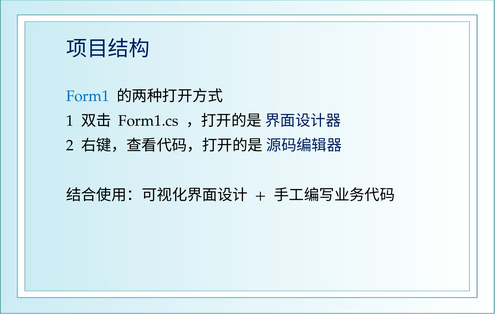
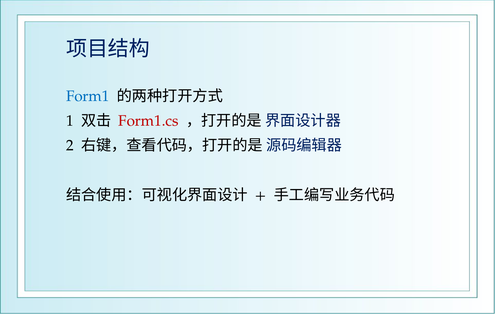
Form1.cs colour: black -> red
